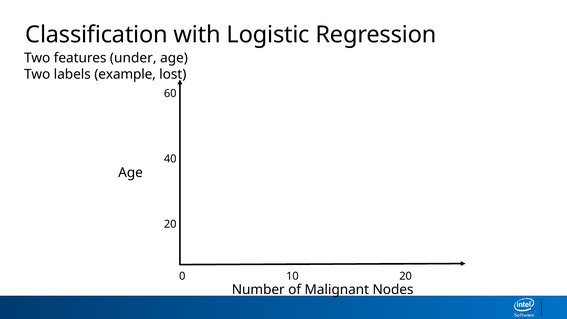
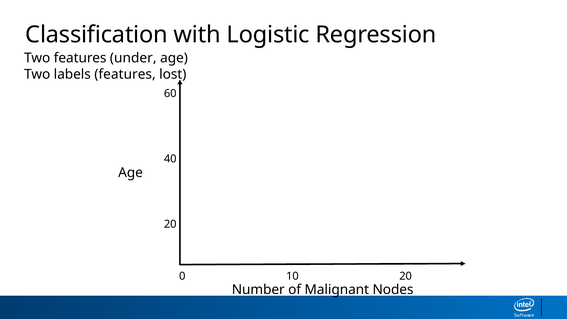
labels example: example -> features
